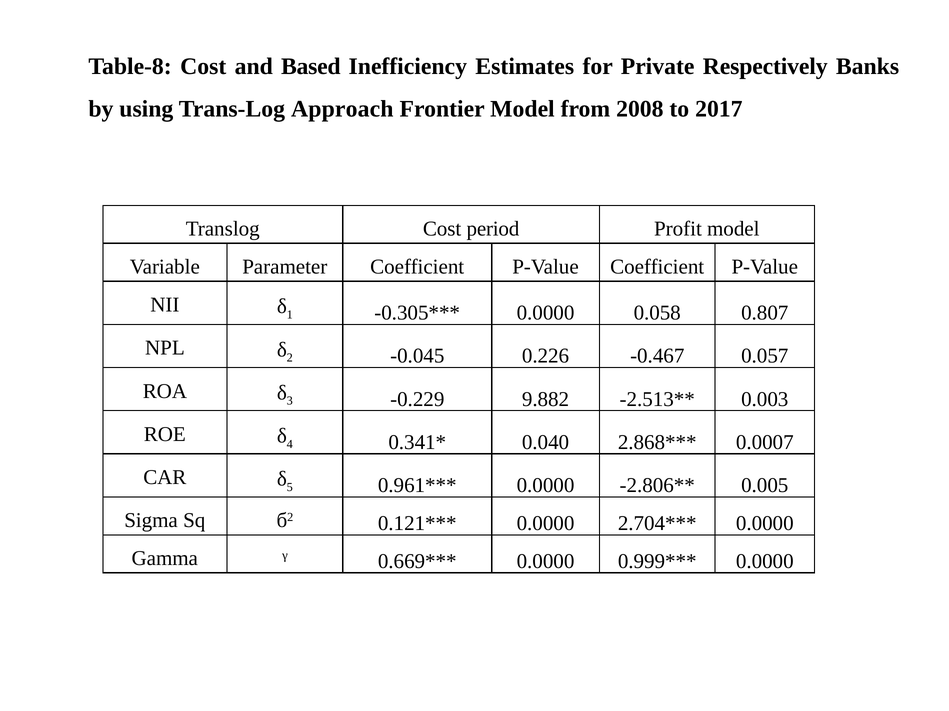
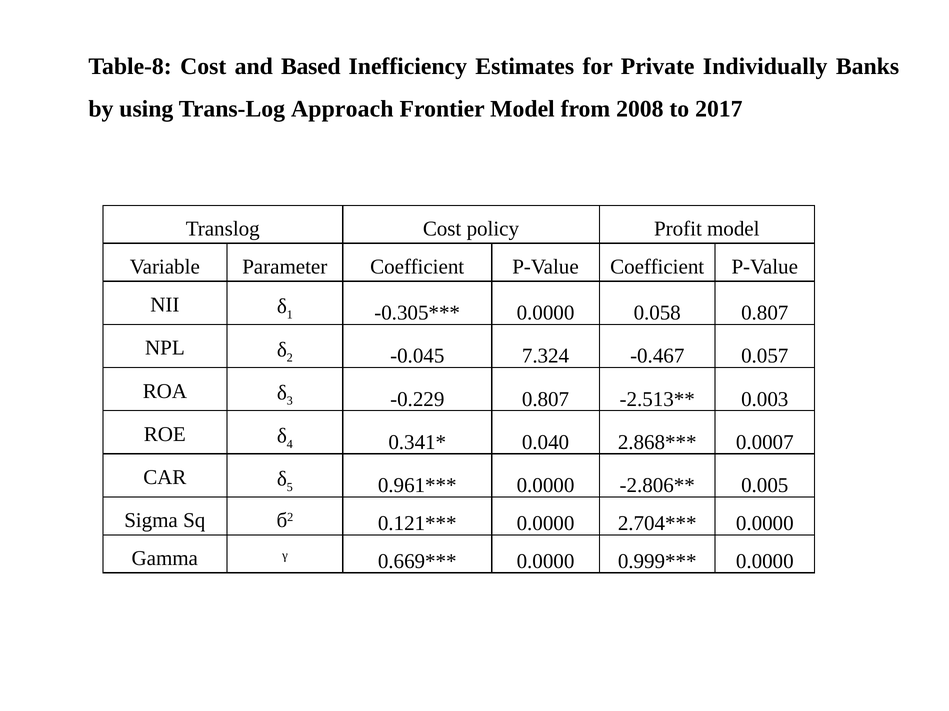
Respectively: Respectively -> Individually
period: period -> policy
0.226: 0.226 -> 7.324
-0.229 9.882: 9.882 -> 0.807
